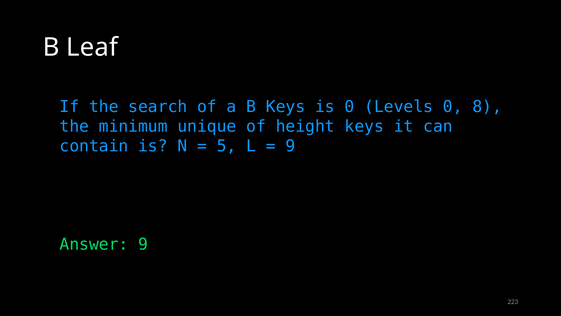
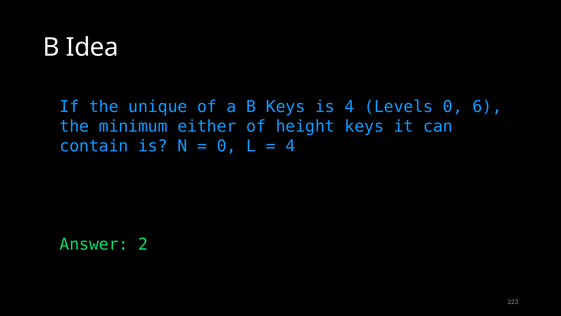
Leaf: Leaf -> Idea
search: search -> unique
is 0: 0 -> 4
8: 8 -> 6
unique: unique -> either
5 at (227, 146): 5 -> 0
9 at (291, 146): 9 -> 4
Answer 9: 9 -> 2
